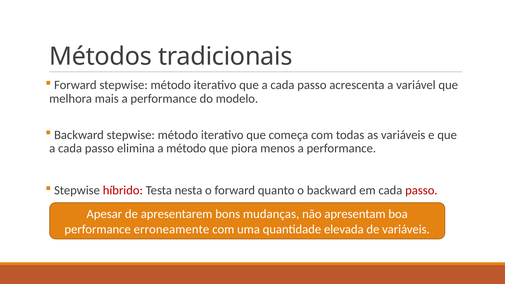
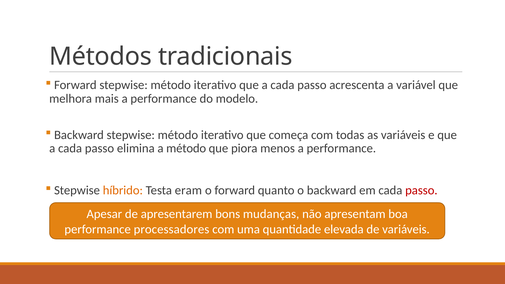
híbrido colour: red -> orange
nesta: nesta -> eram
erroneamente: erroneamente -> processadores
